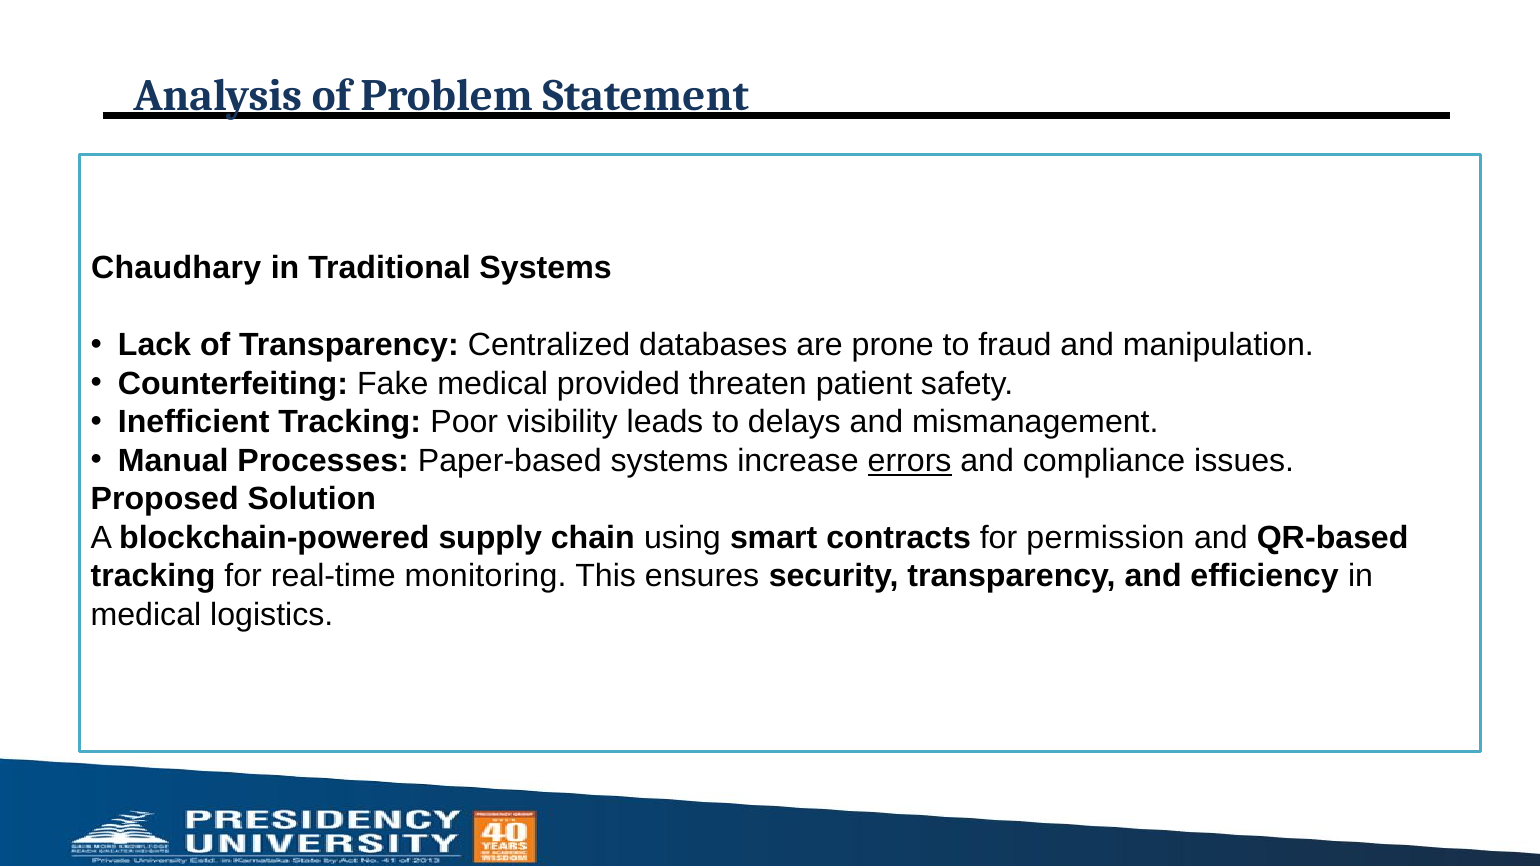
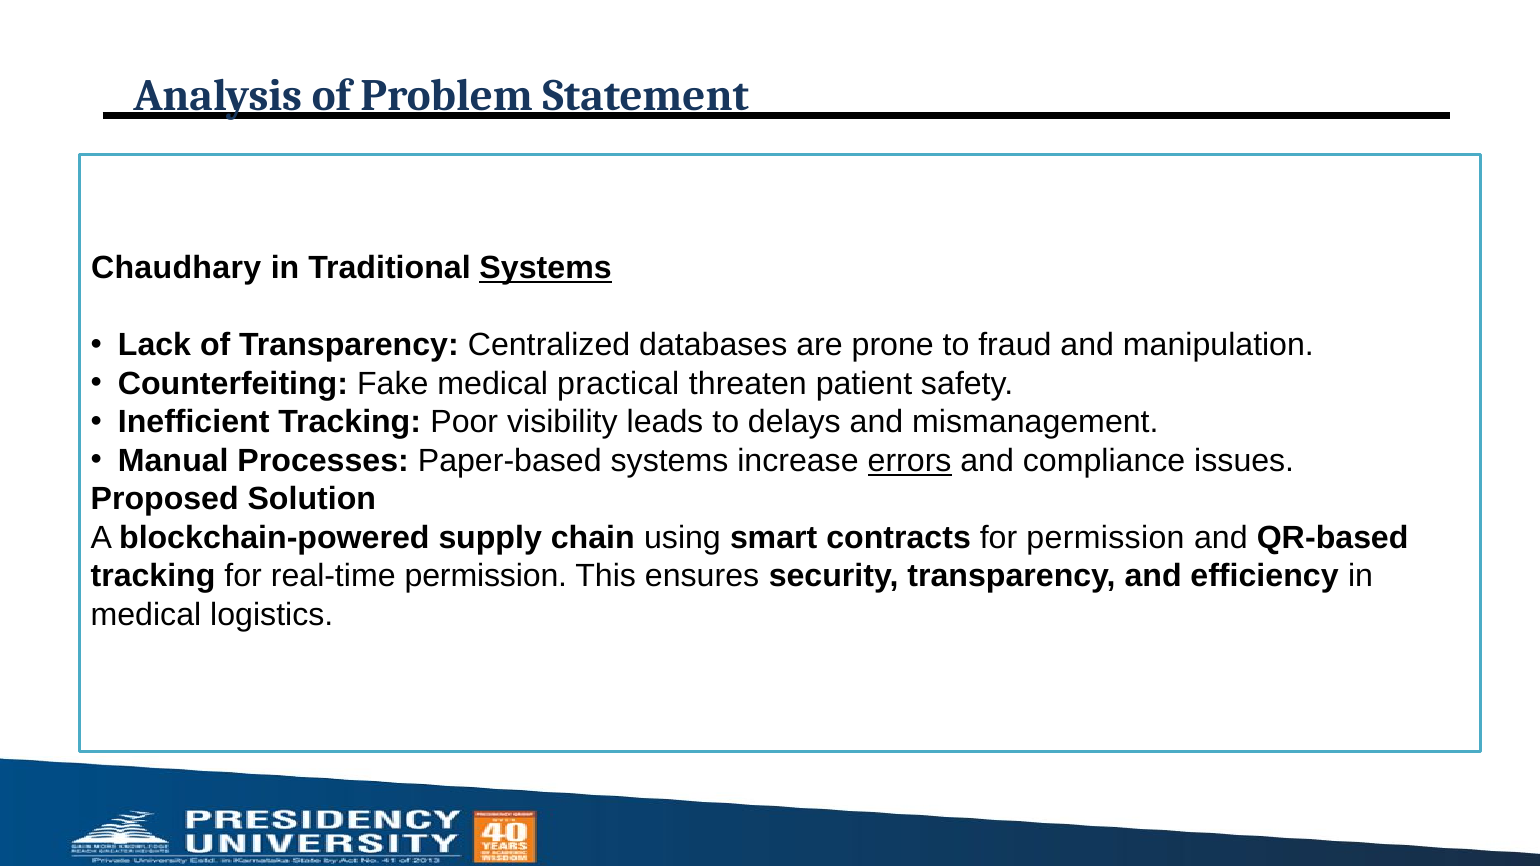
Systems at (546, 268) underline: none -> present
provided: provided -> practical
real-time monitoring: monitoring -> permission
